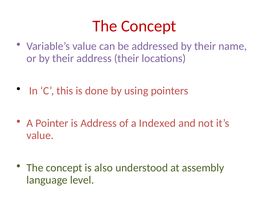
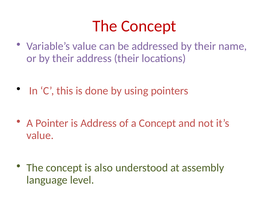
a Indexed: Indexed -> Concept
